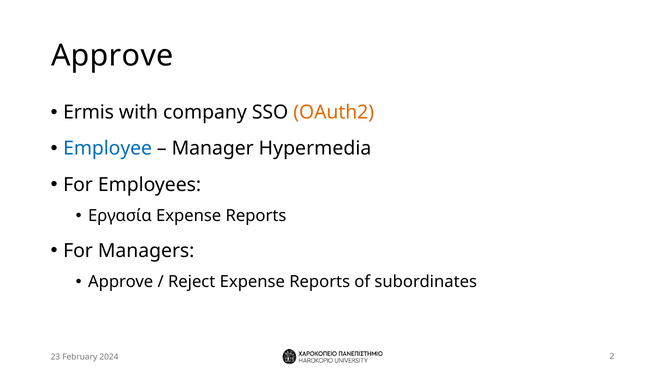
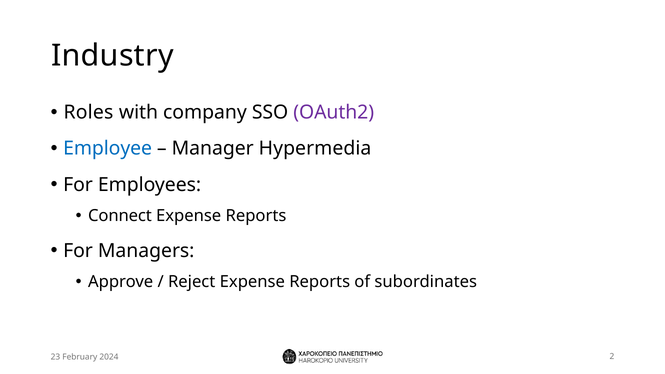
Approve at (112, 56): Approve -> Industry
Ermis: Ermis -> Roles
OAuth2 colour: orange -> purple
Εργασία: Εργασία -> Connect
